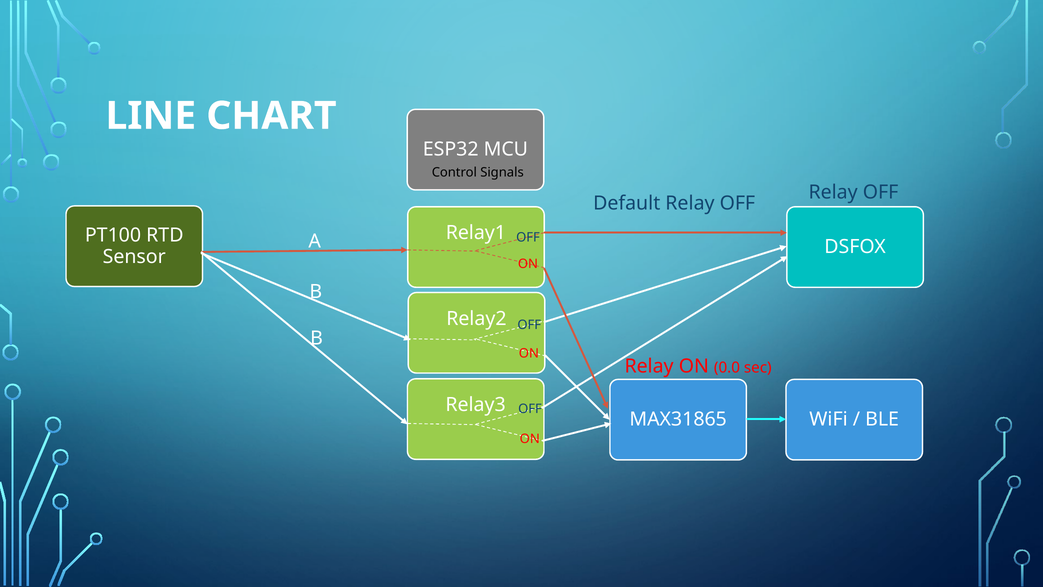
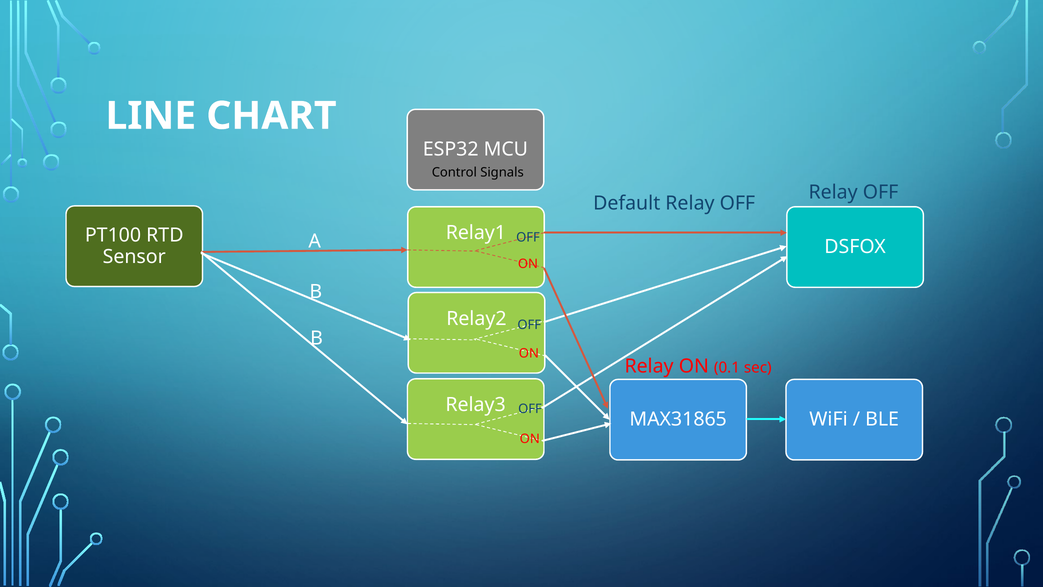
0.0: 0.0 -> 0.1
